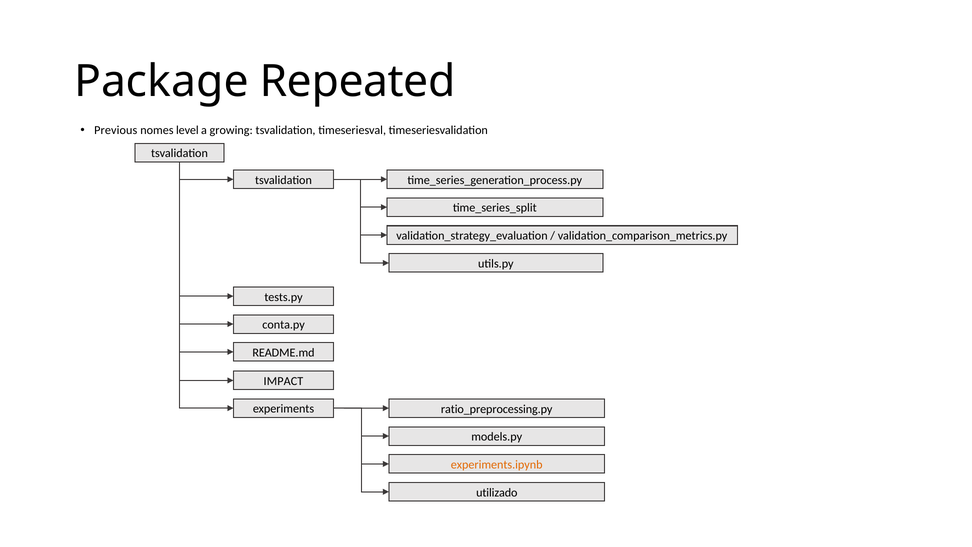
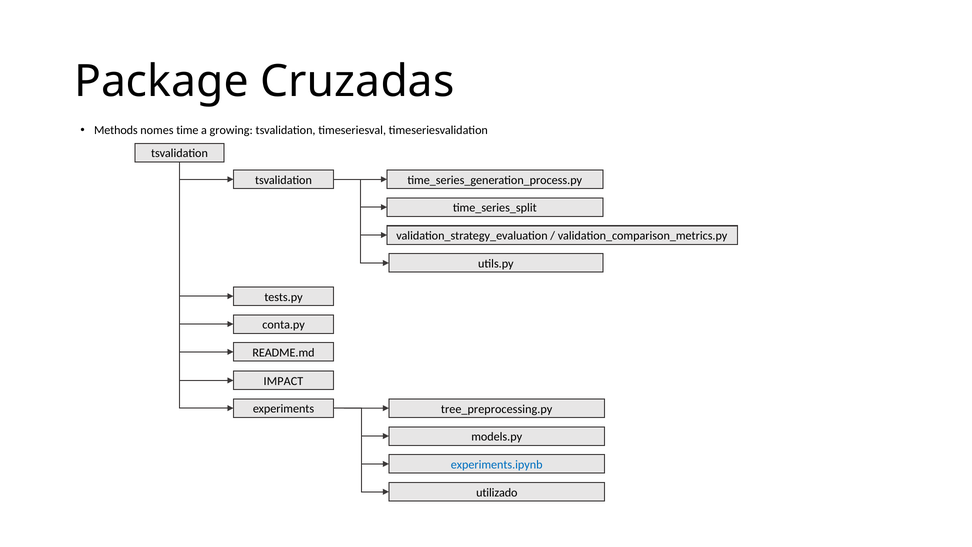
Repeated: Repeated -> Cruzadas
Previous: Previous -> Methods
level: level -> time
ratio_preprocessing.py: ratio_preprocessing.py -> tree_preprocessing.py
experiments.ipynb colour: orange -> blue
